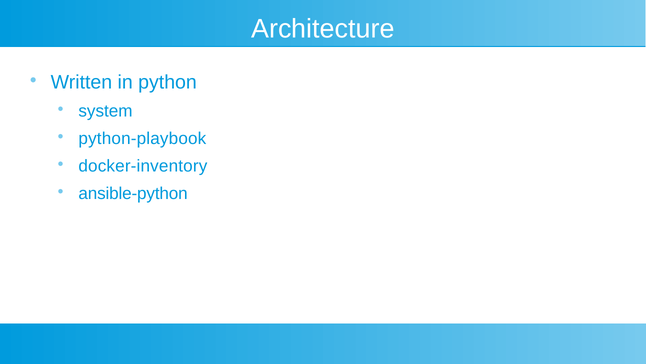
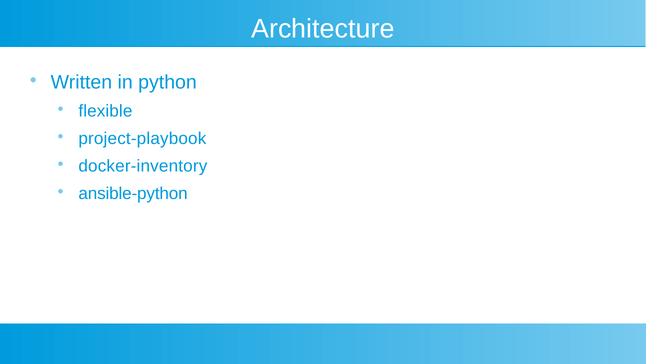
system: system -> flexible
python-playbook: python-playbook -> project-playbook
